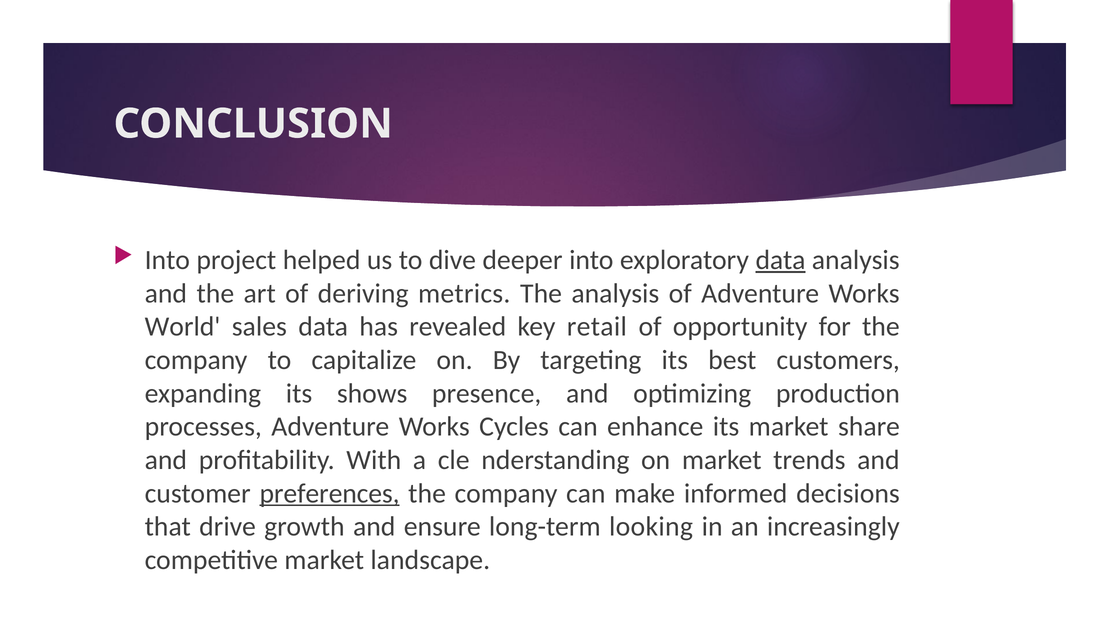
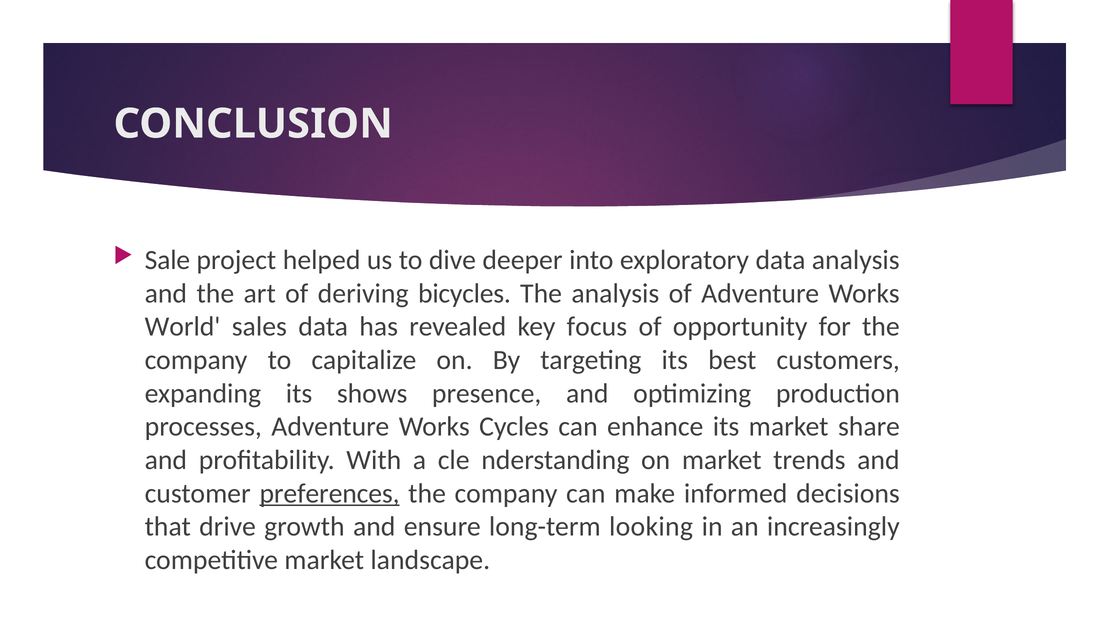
Into at (167, 260): Into -> Sale
data at (781, 260) underline: present -> none
metrics: metrics -> bicycles
retail: retail -> focus
